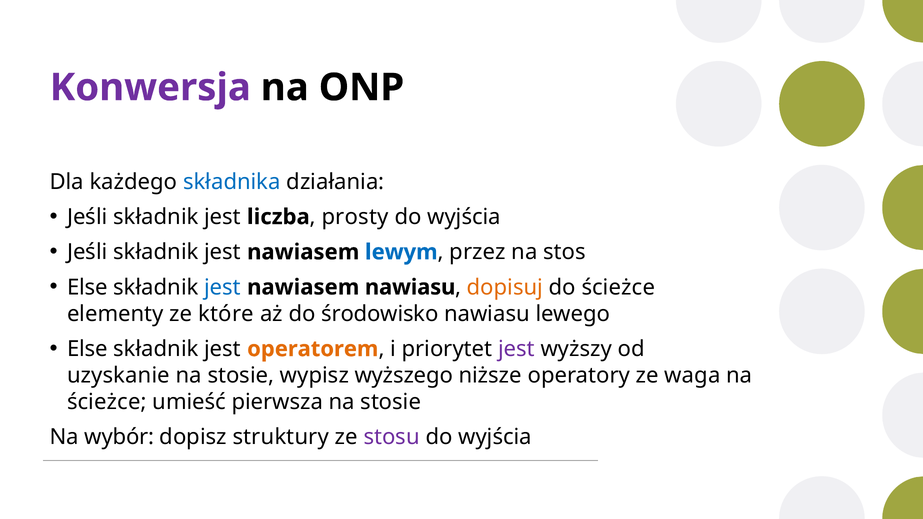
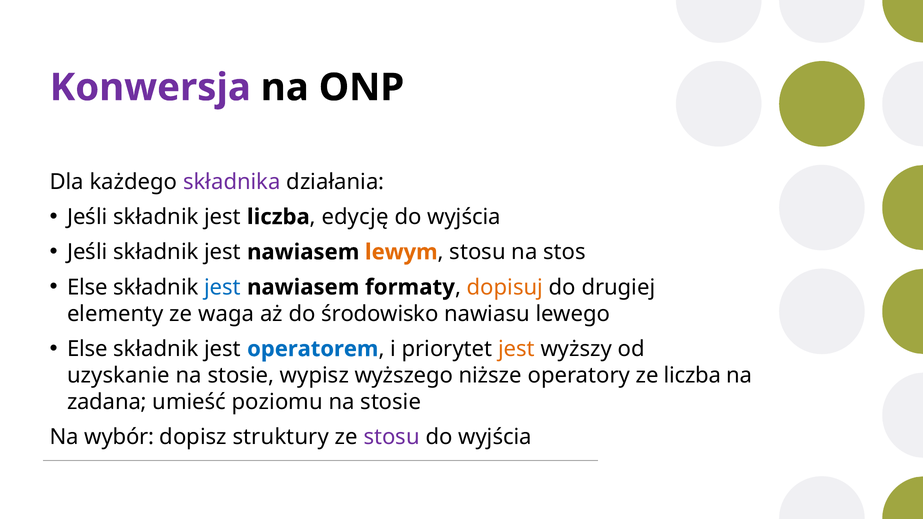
składnika colour: blue -> purple
prosty: prosty -> edycję
lewym colour: blue -> orange
przez at (478, 252): przez -> stosu
nawiasem nawiasu: nawiasu -> formaty
do ścieżce: ścieżce -> drugiej
które: które -> waga
operatorem colour: orange -> blue
jest at (516, 349) colour: purple -> orange
ze waga: waga -> liczba
ścieżce at (107, 402): ścieżce -> zadana
pierwsza: pierwsza -> poziomu
